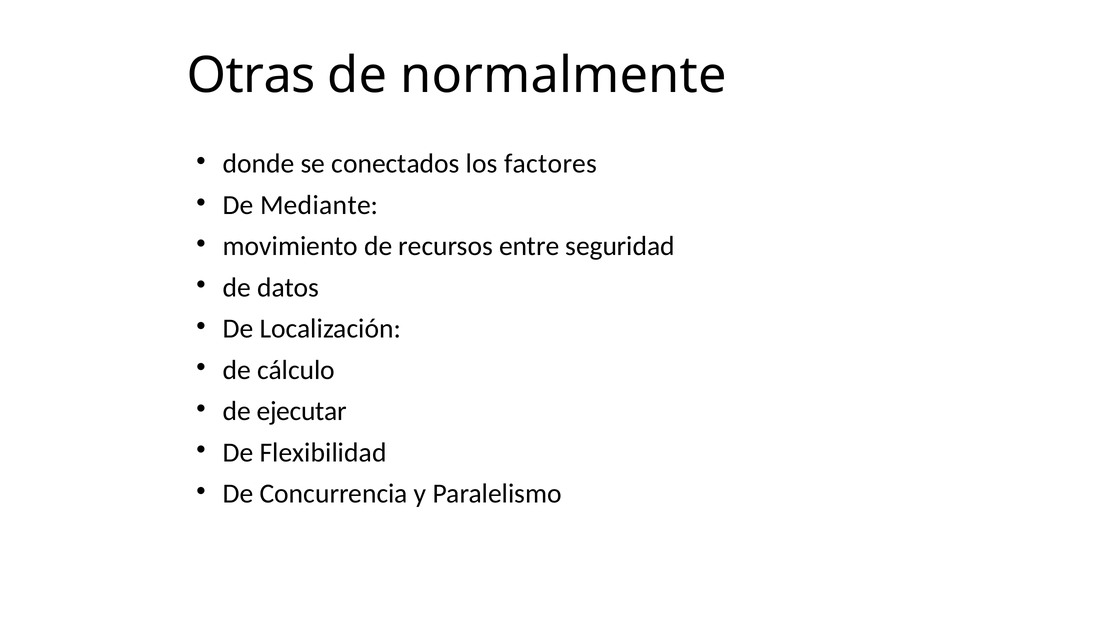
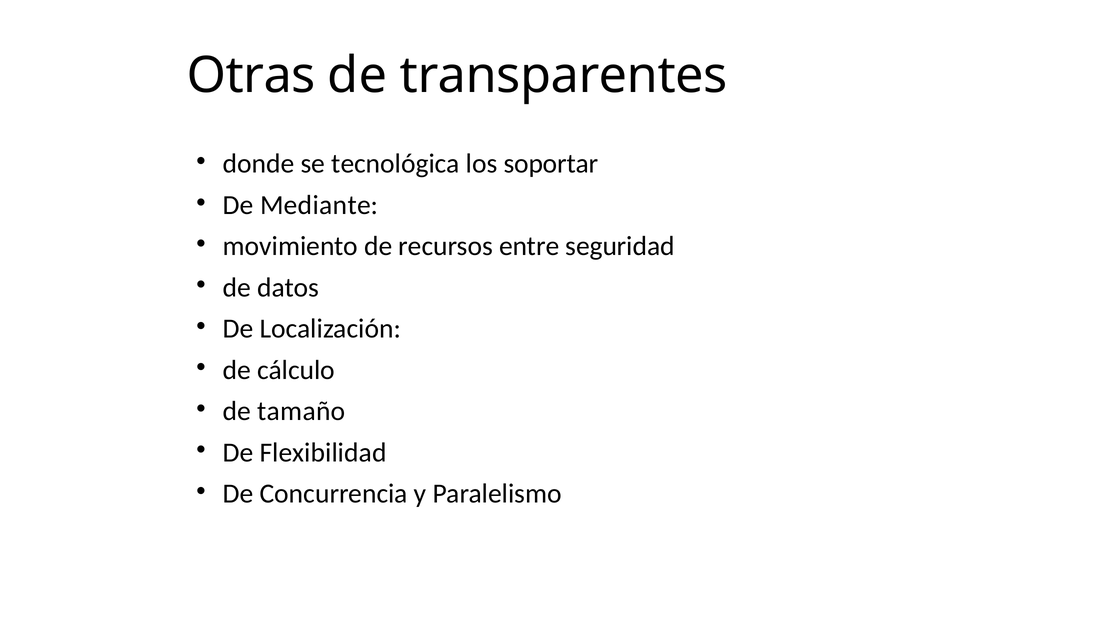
normalmente: normalmente -> transparentes
conectados: conectados -> tecnológica
factores: factores -> soportar
ejecutar: ejecutar -> tamaño
